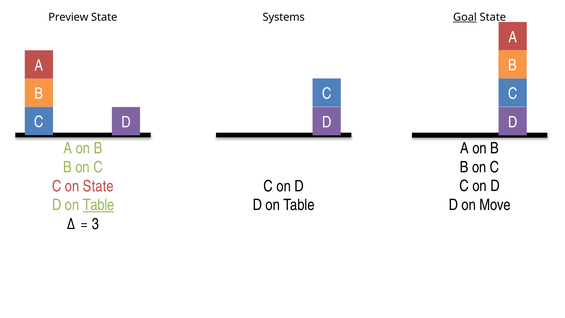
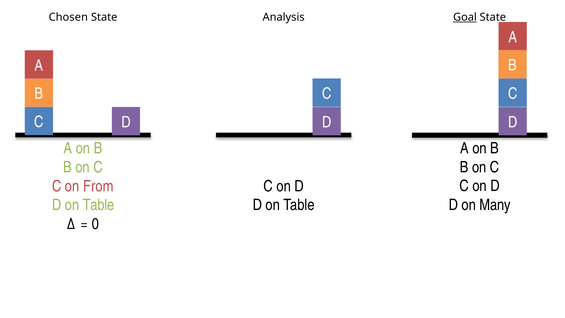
Preview: Preview -> Chosen
Systems: Systems -> Analysis
on State: State -> From
Table at (98, 205) underline: present -> none
Move: Move -> Many
3: 3 -> 0
